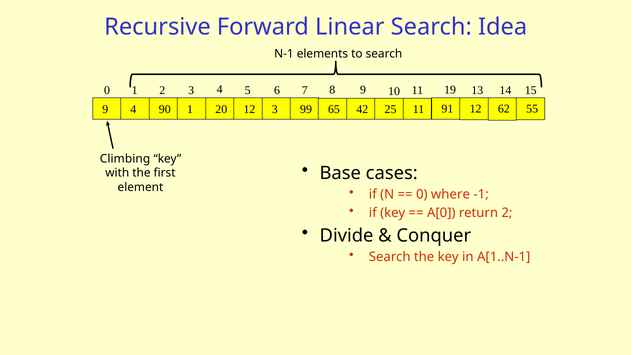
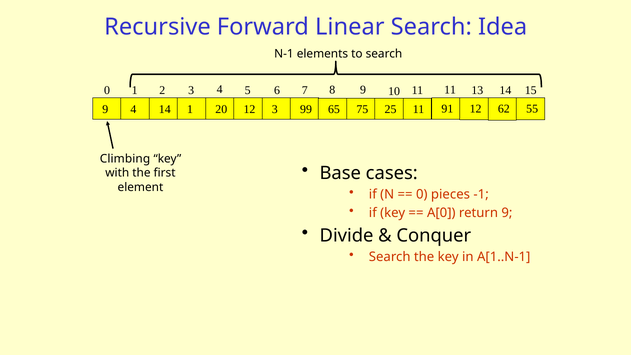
10 19: 19 -> 11
4 90: 90 -> 14
42: 42 -> 75
where: where -> pieces
return 2: 2 -> 9
